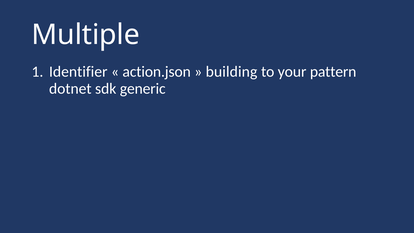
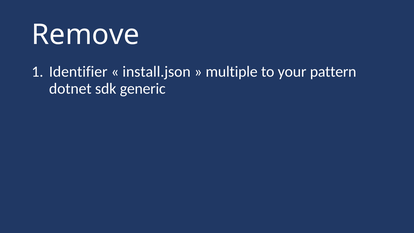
Multiple: Multiple -> Remove
action.json: action.json -> install.json
building: building -> multiple
